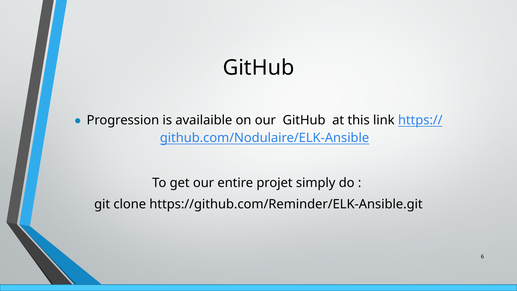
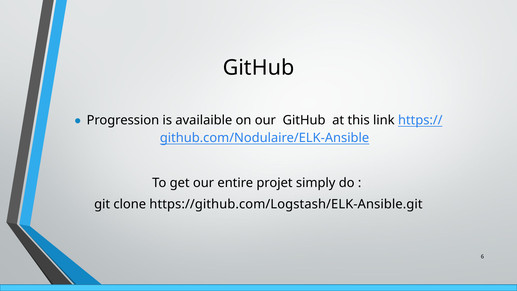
https://github.com/Reminder/ELK-Ansible.git: https://github.com/Reminder/ELK-Ansible.git -> https://github.com/Logstash/ELK-Ansible.git
